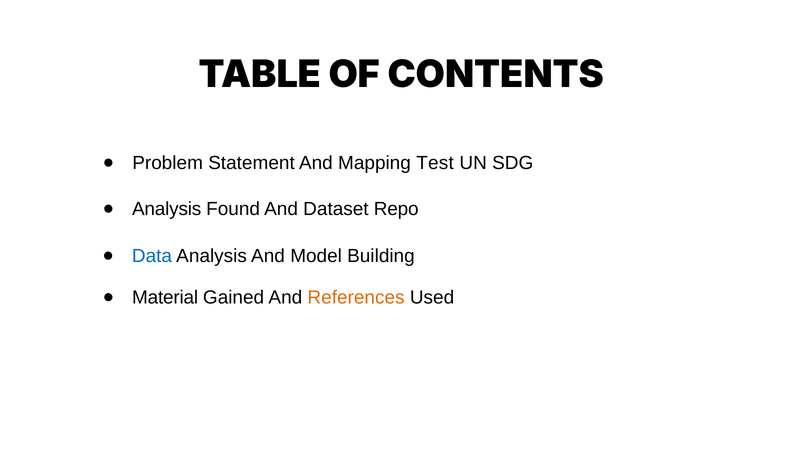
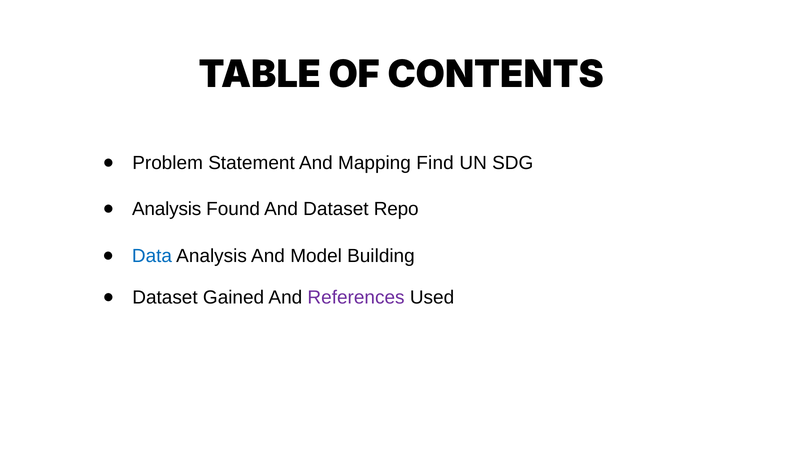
Test: Test -> Find
Material at (165, 298): Material -> Dataset
References colour: orange -> purple
